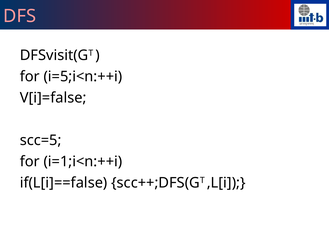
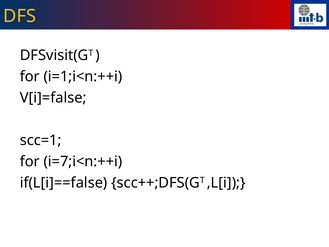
DFS colour: pink -> yellow
i=5;i<n:++i: i=5;i<n:++i -> i=1;i<n:++i
scc=5: scc=5 -> scc=1
i=1;i<n:++i: i=1;i<n:++i -> i=7;i<n:++i
